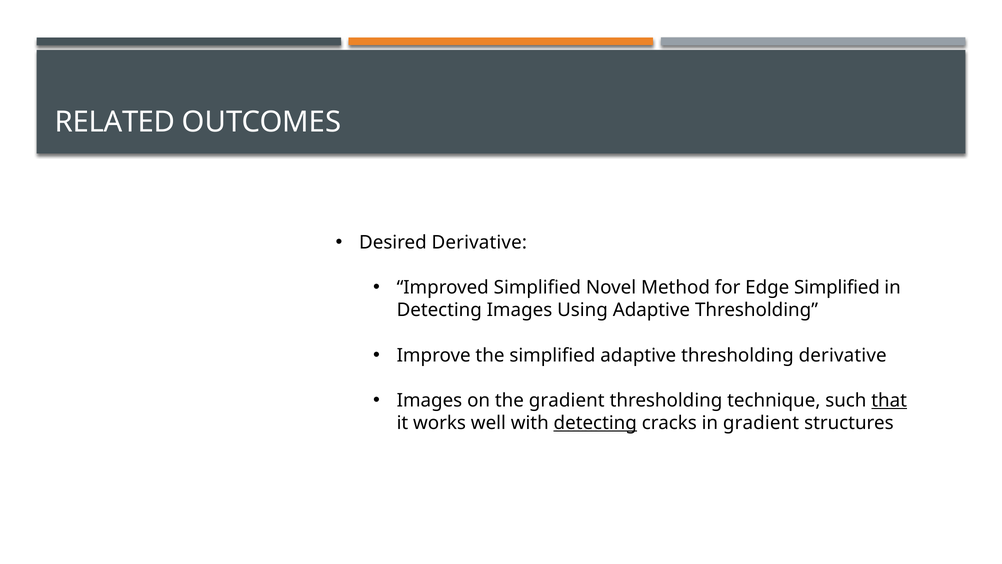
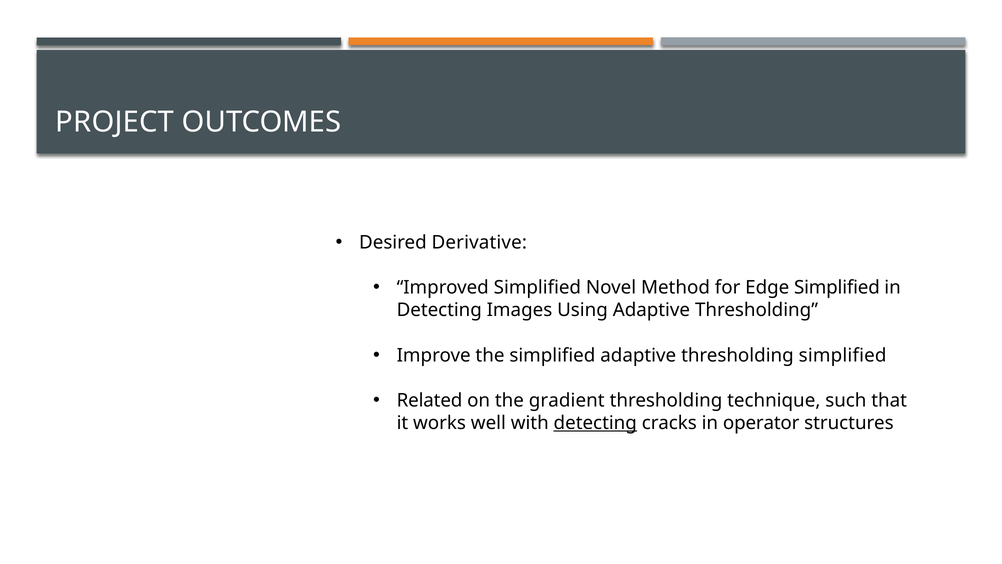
RELATED: RELATED -> PROJECT
thresholding derivative: derivative -> simplified
Images at (429, 400): Images -> Related
that underline: present -> none
in gradient: gradient -> operator
